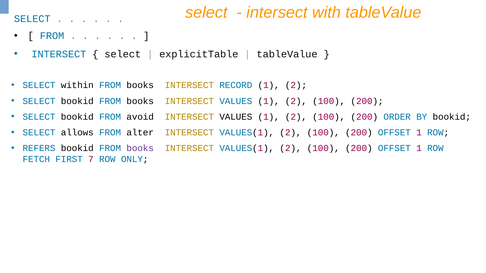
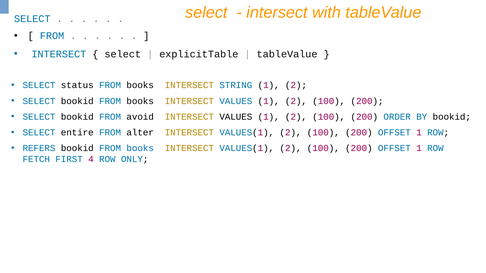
within: within -> status
RECORD: RECORD -> STRING
allows: allows -> entire
books at (140, 149) colour: purple -> blue
7: 7 -> 4
